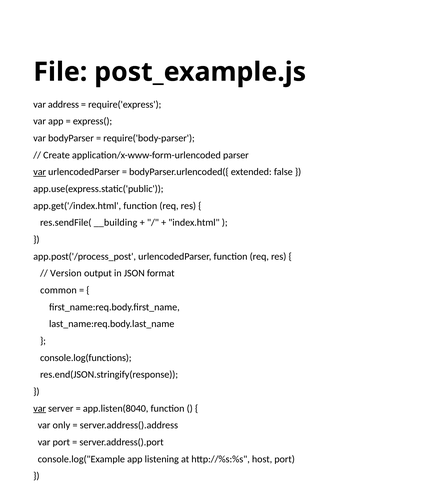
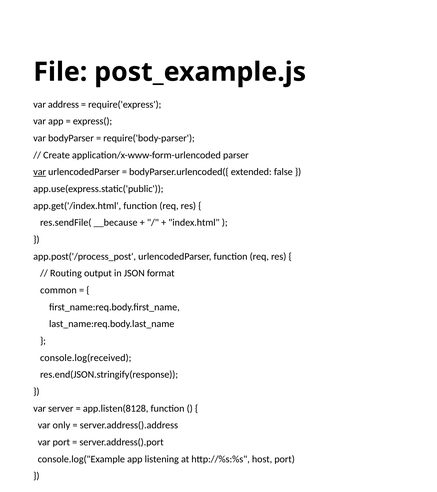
__building: __building -> __because
Version: Version -> Routing
console.log(functions: console.log(functions -> console.log(received
var at (40, 408) underline: present -> none
app.listen(8040: app.listen(8040 -> app.listen(8128
